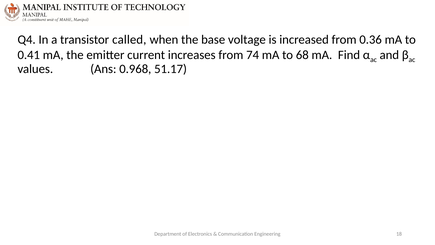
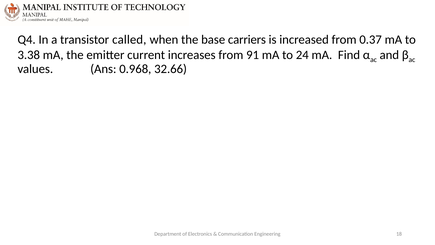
voltage: voltage -> carriers
0.36: 0.36 -> 0.37
0.41: 0.41 -> 3.38
74: 74 -> 91
68: 68 -> 24
51.17: 51.17 -> 32.66
